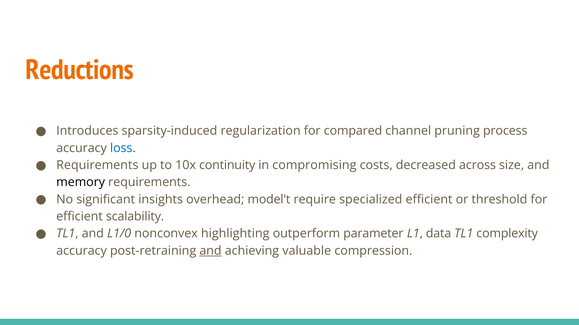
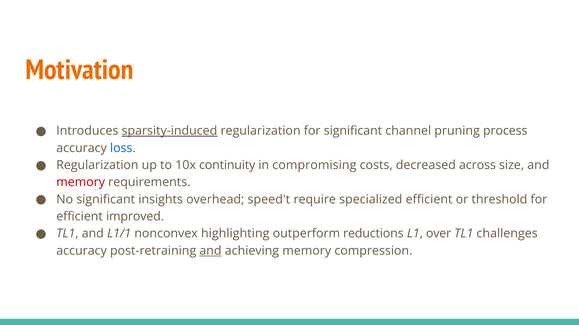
Reductions: Reductions -> Motivation
sparsity-induced underline: none -> present
for compared: compared -> significant
Requirements at (97, 165): Requirements -> Regularization
memory at (81, 183) colour: black -> red
model't: model't -> speed't
scalability: scalability -> improved
L1/0: L1/0 -> L1/1
parameter: parameter -> reductions
data: data -> over
complexity: complexity -> challenges
achieving valuable: valuable -> memory
